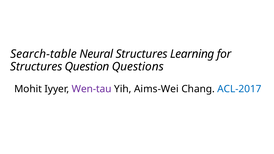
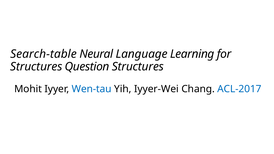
Neural Structures: Structures -> Language
Question Questions: Questions -> Structures
Wen-tau colour: purple -> blue
Aims-Wei: Aims-Wei -> Iyyer-Wei
